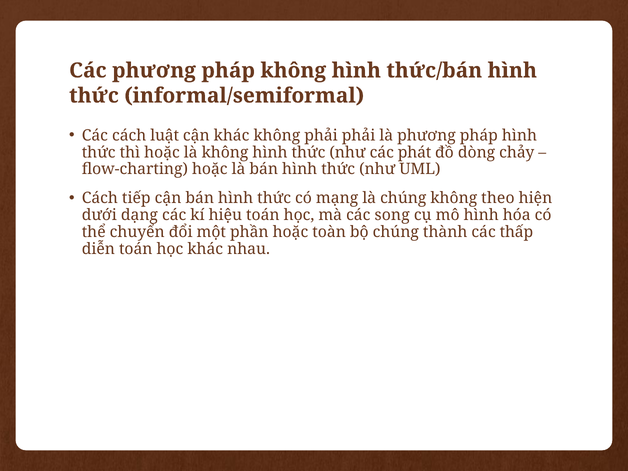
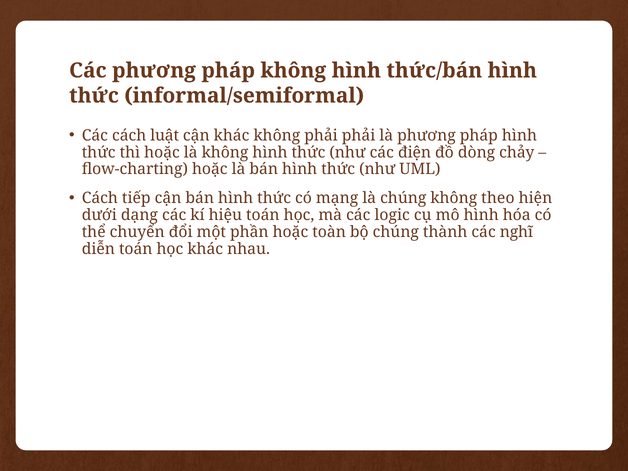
phát: phát -> điện
song: song -> logic
thấp: thấp -> nghĩ
